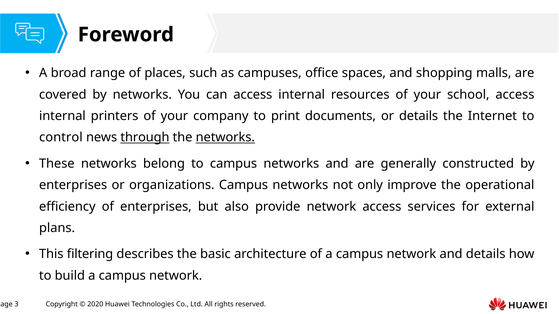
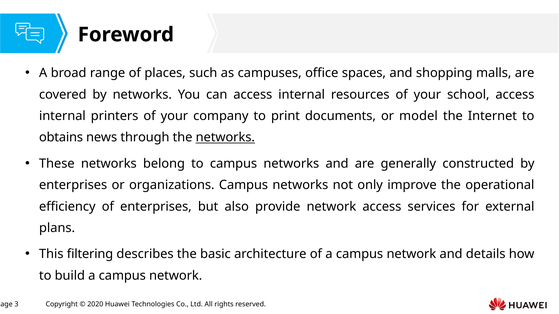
or details: details -> model
control: control -> obtains
through underline: present -> none
